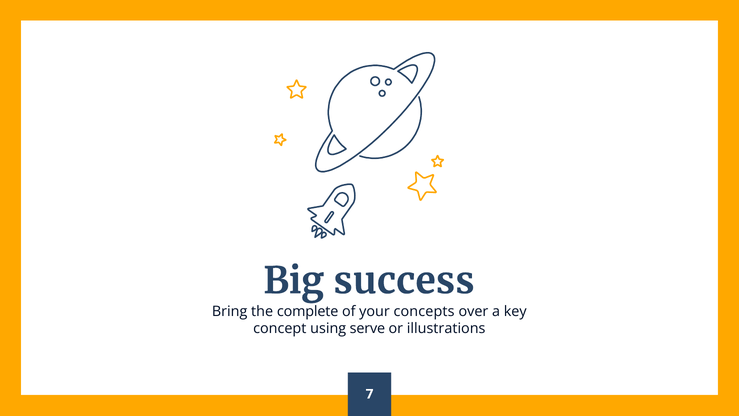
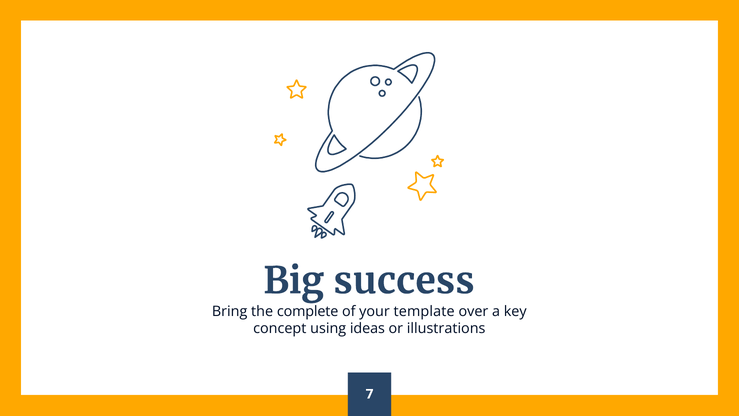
concepts: concepts -> template
serve: serve -> ideas
